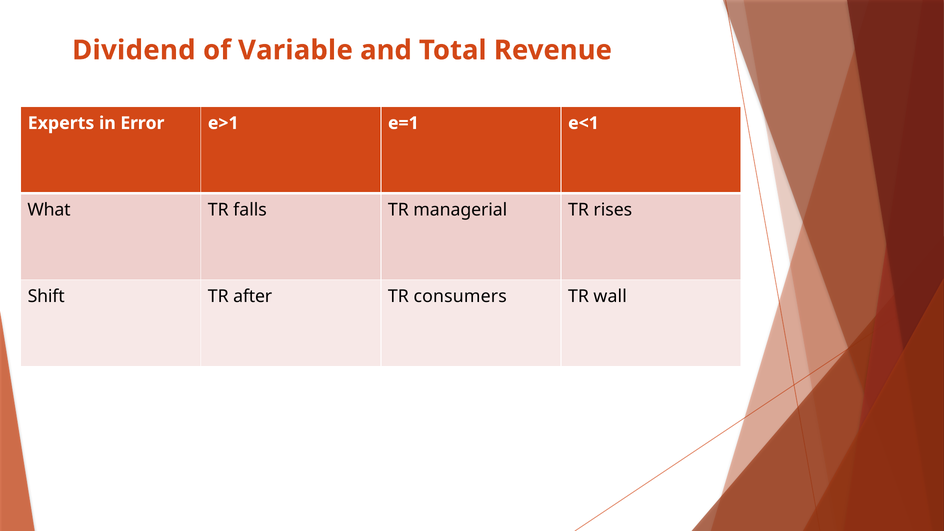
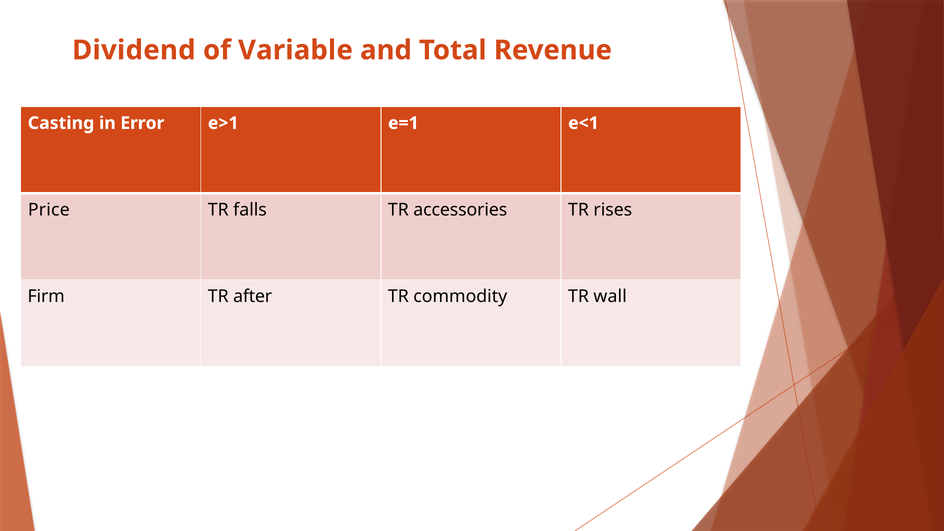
Experts: Experts -> Casting
What: What -> Price
managerial: managerial -> accessories
Shift: Shift -> Firm
consumers: consumers -> commodity
